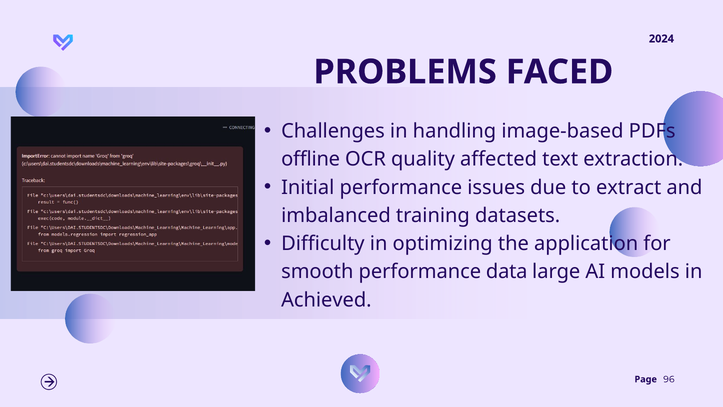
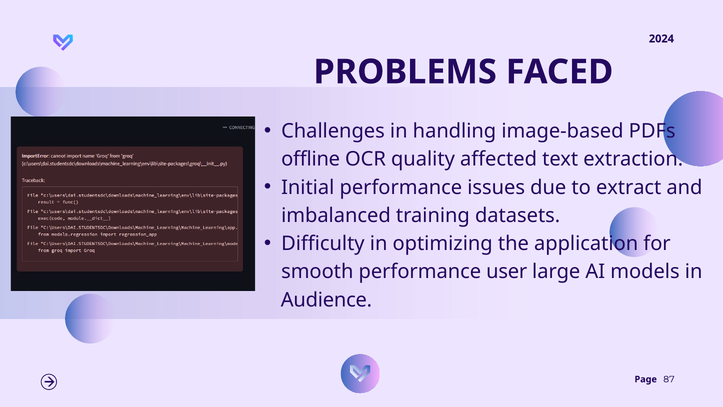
data: data -> user
Achieved: Achieved -> Audience
96: 96 -> 87
